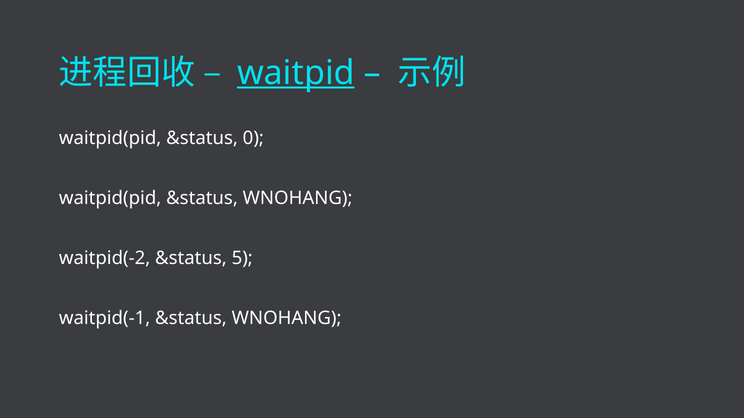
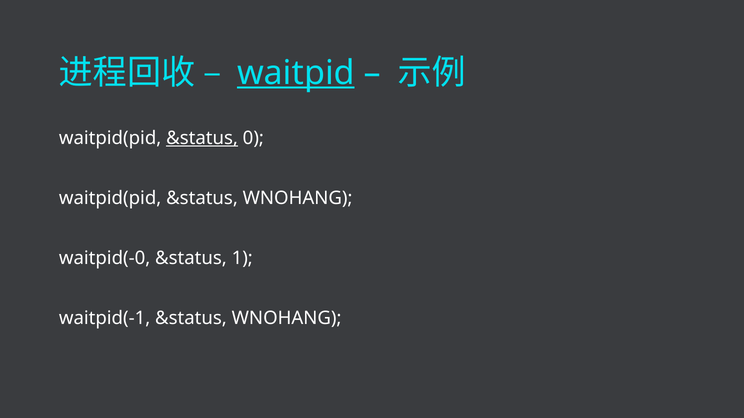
&status at (202, 138) underline: none -> present
waitpid(-2: waitpid(-2 -> waitpid(-0
5: 5 -> 1
